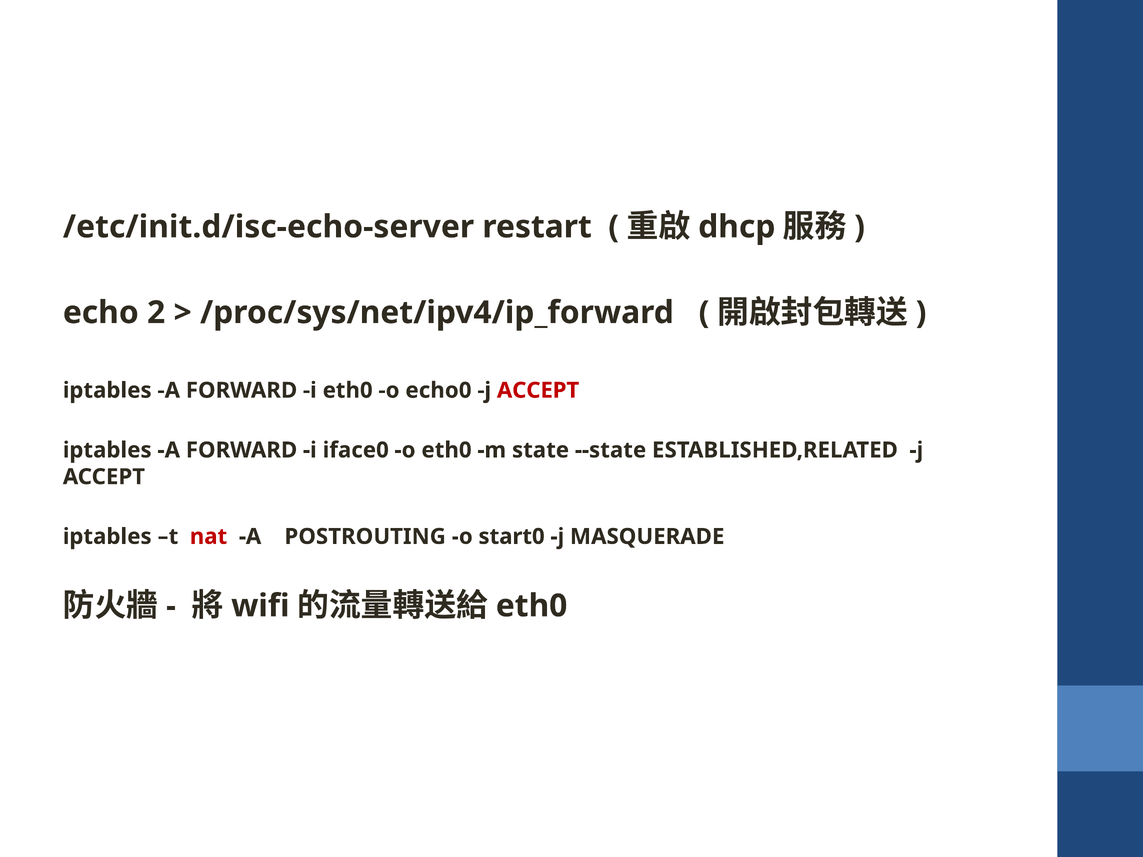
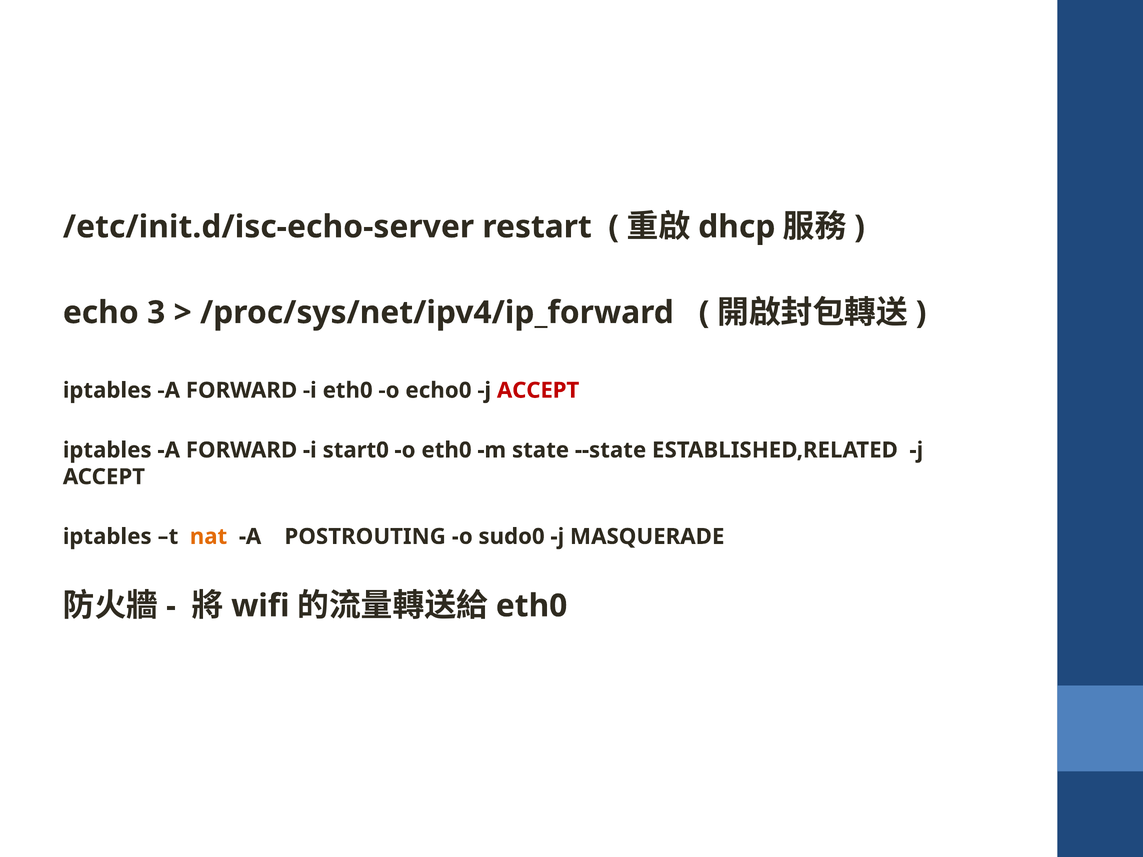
2: 2 -> 3
iface0: iface0 -> start0
nat colour: red -> orange
start0: start0 -> sudo0
